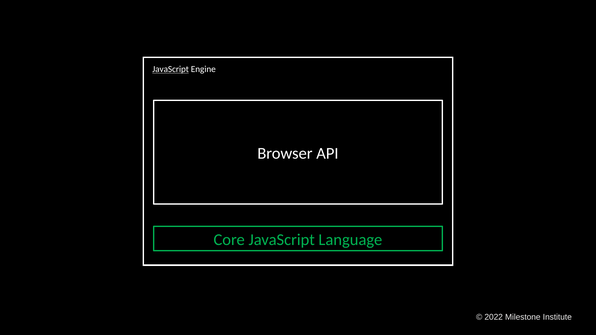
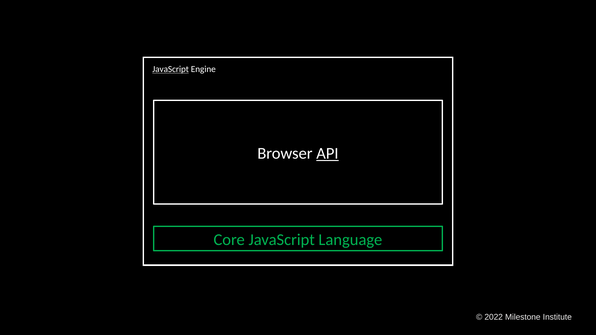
API underline: none -> present
